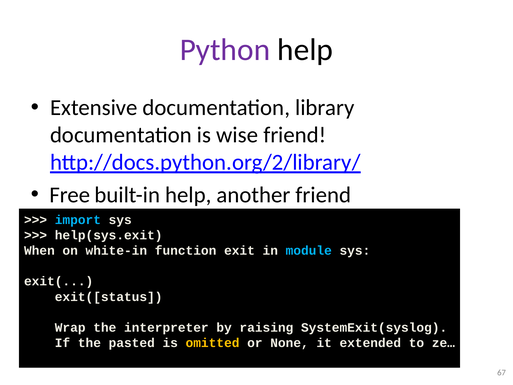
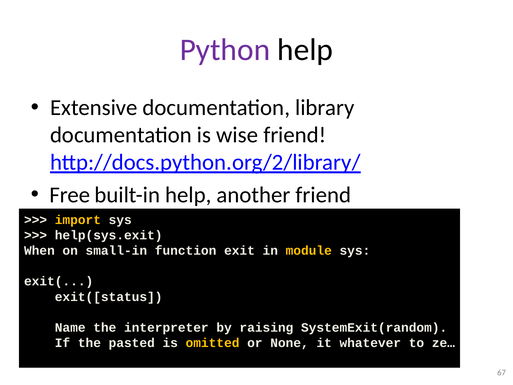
import colour: light blue -> yellow
white-in: white-in -> small-in
module colour: light blue -> yellow
Wrap: Wrap -> Name
SystemExit(syslog: SystemExit(syslog -> SystemExit(random
extended: extended -> whatever
